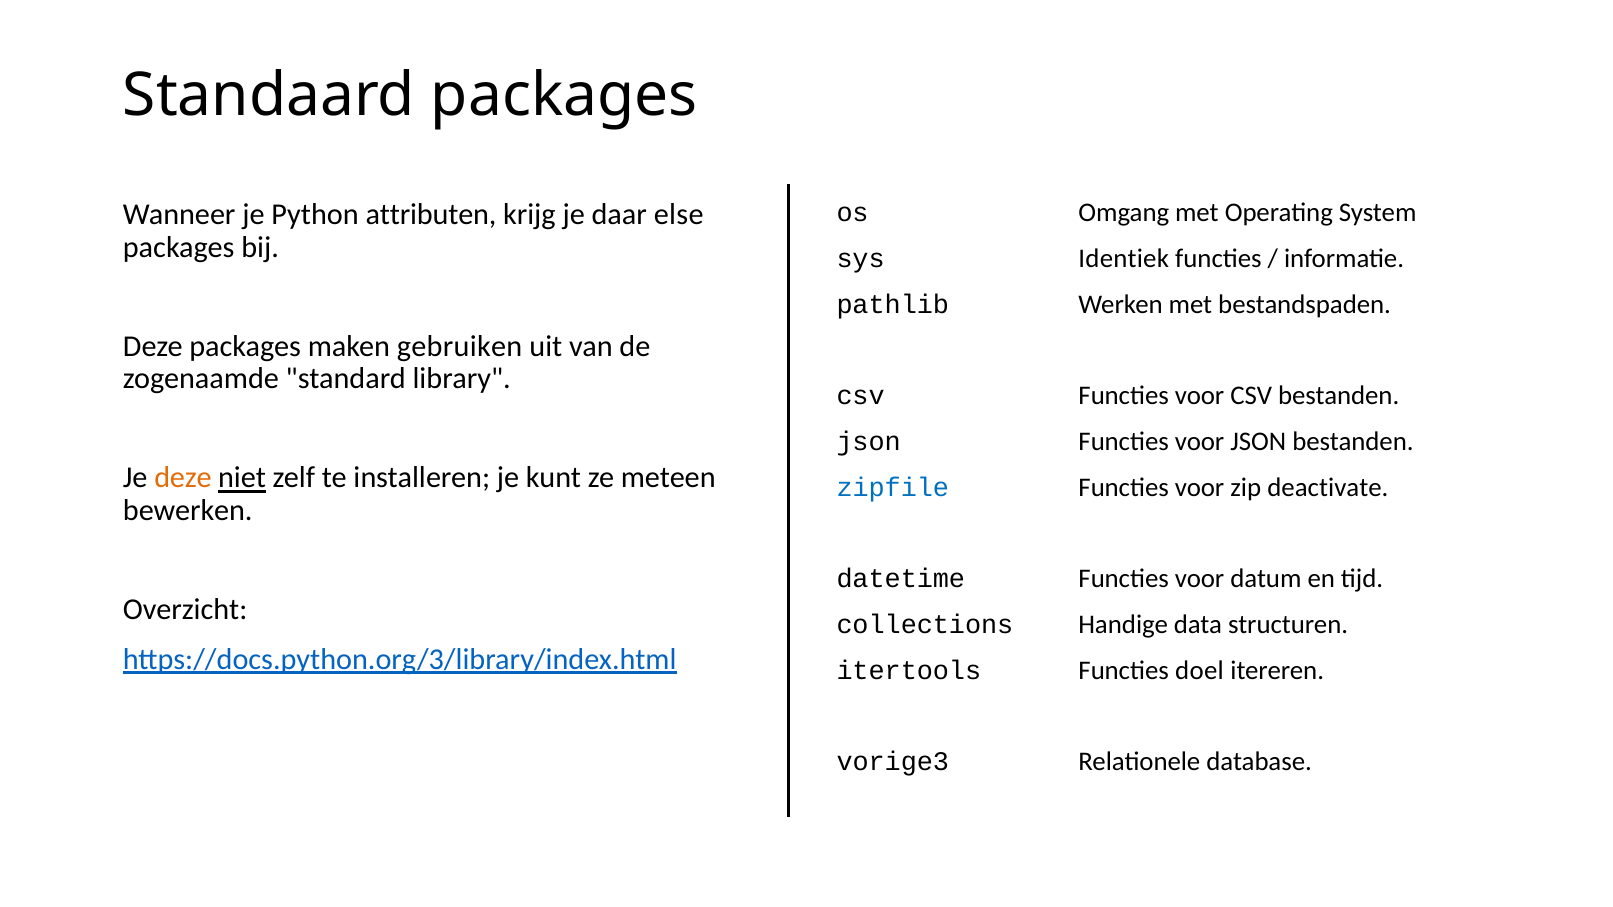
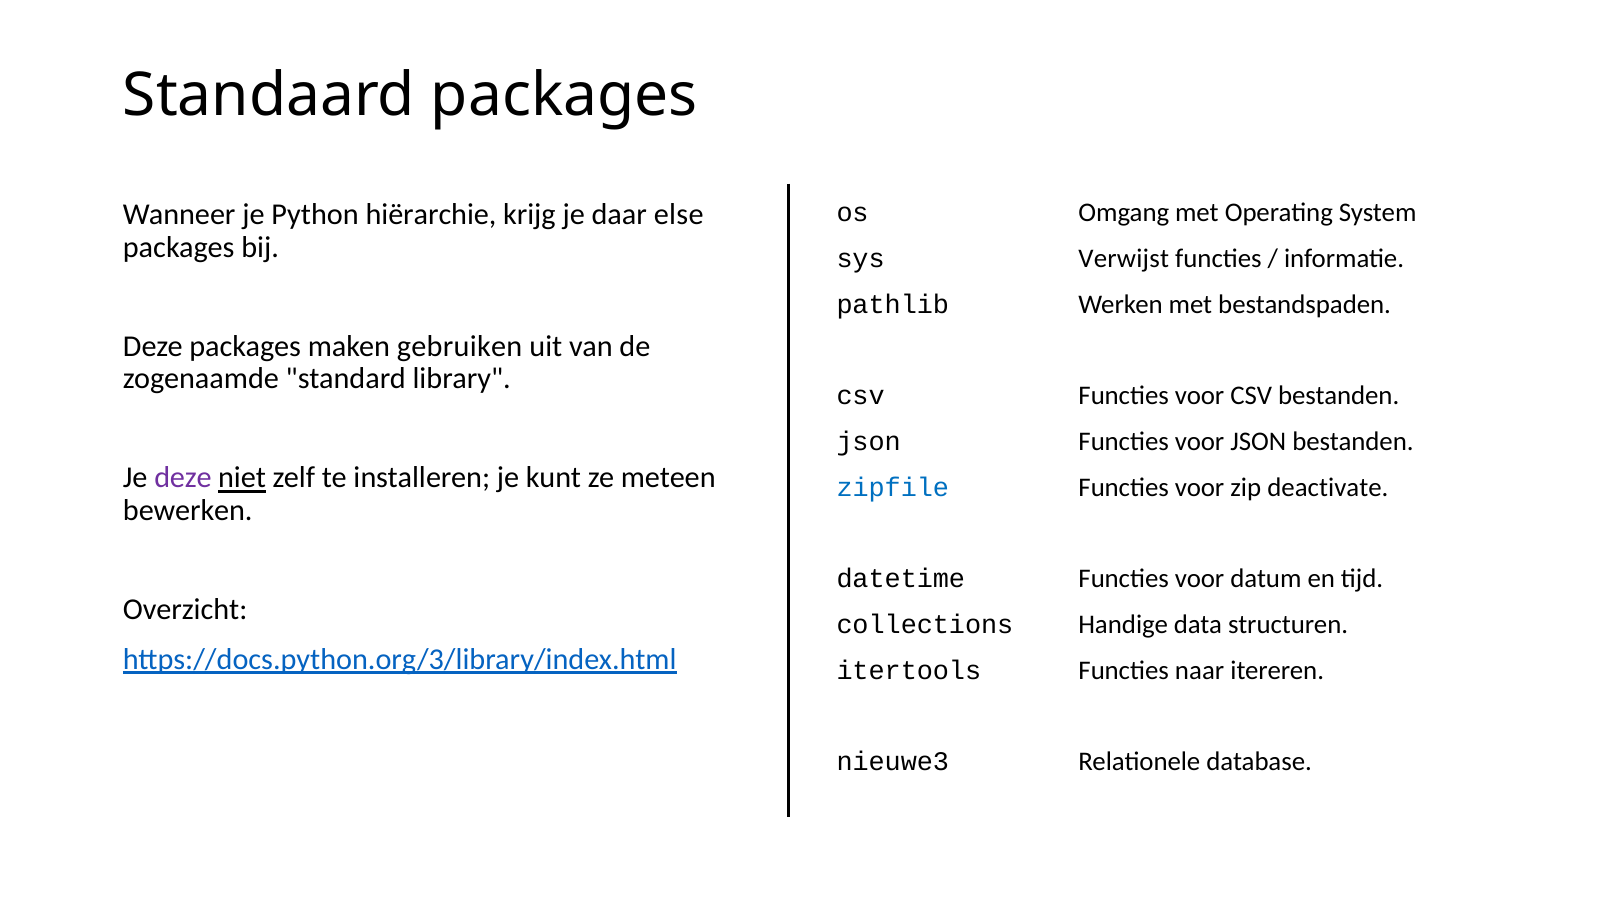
attributen: attributen -> hiërarchie
Identiek: Identiek -> Verwijst
deze at (183, 478) colour: orange -> purple
doel: doel -> naar
vorige3: vorige3 -> nieuwe3
